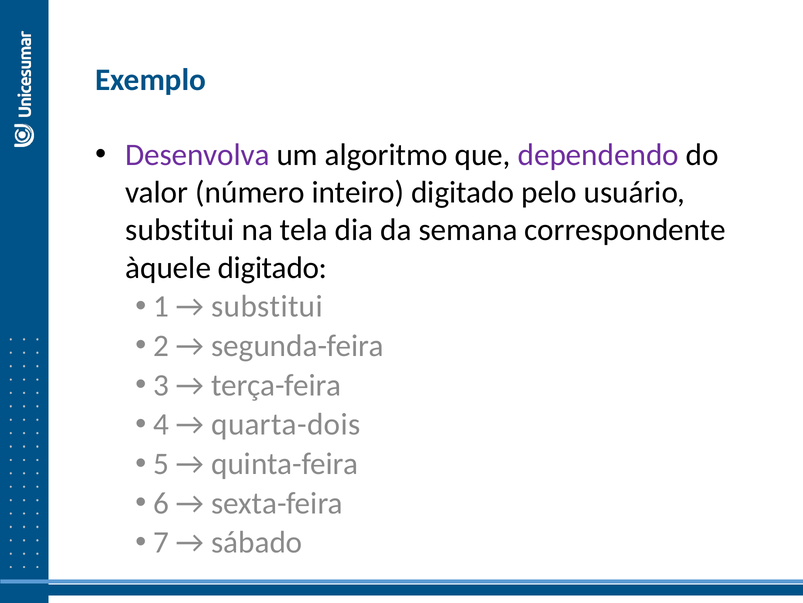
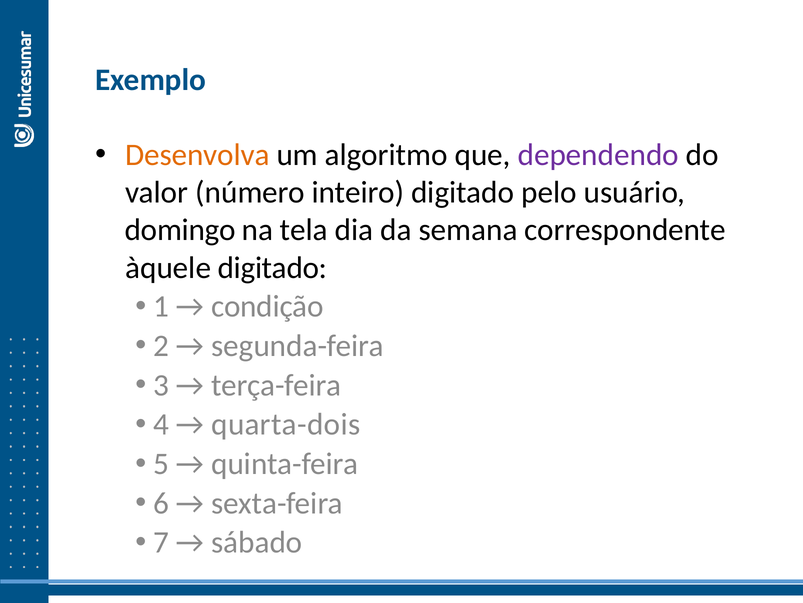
Desenvolva colour: purple -> orange
substitui at (180, 230): substitui -> domingo
substitui at (267, 306): substitui -> condição
